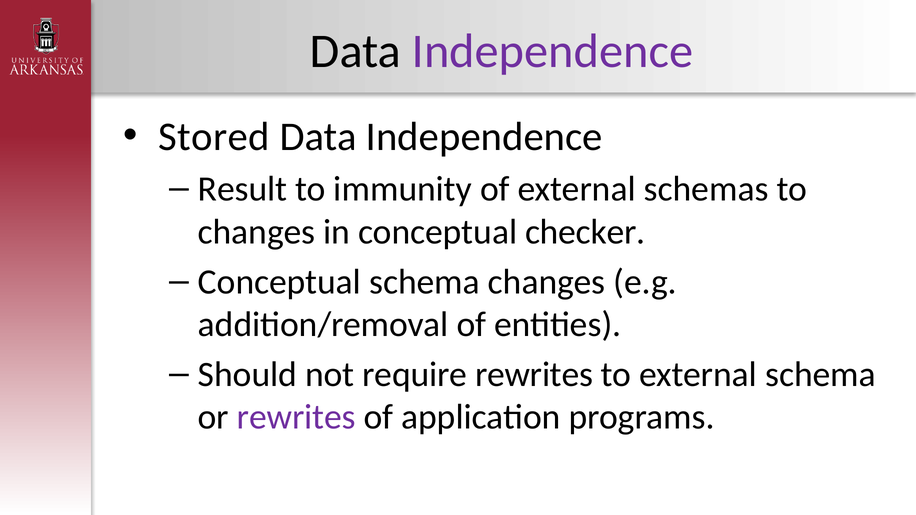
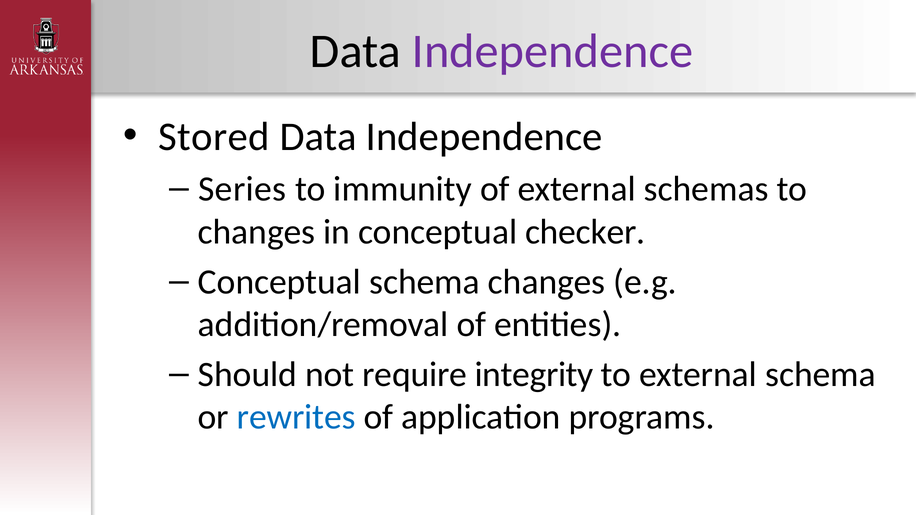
Result: Result -> Series
require rewrites: rewrites -> integrity
rewrites at (296, 417) colour: purple -> blue
